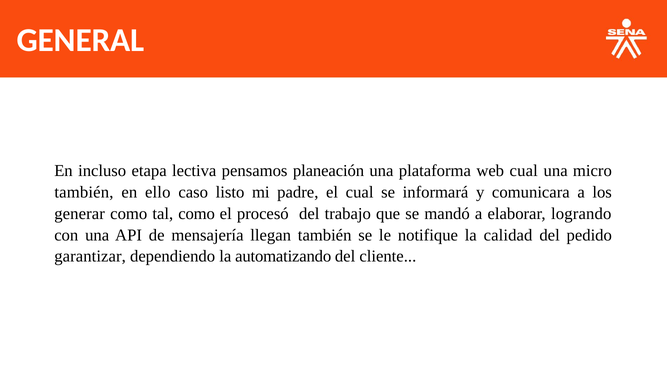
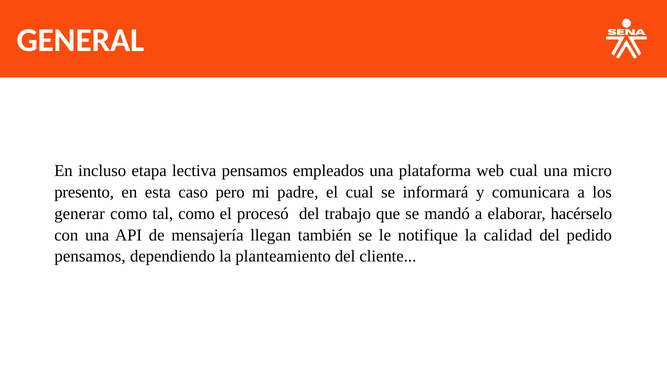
planeación: planeación -> empleados
también at (84, 192): también -> presento
ello: ello -> esta
listo: listo -> pero
logrando: logrando -> hacérselo
garantizar at (90, 257): garantizar -> pensamos
automatizando: automatizando -> planteamiento
